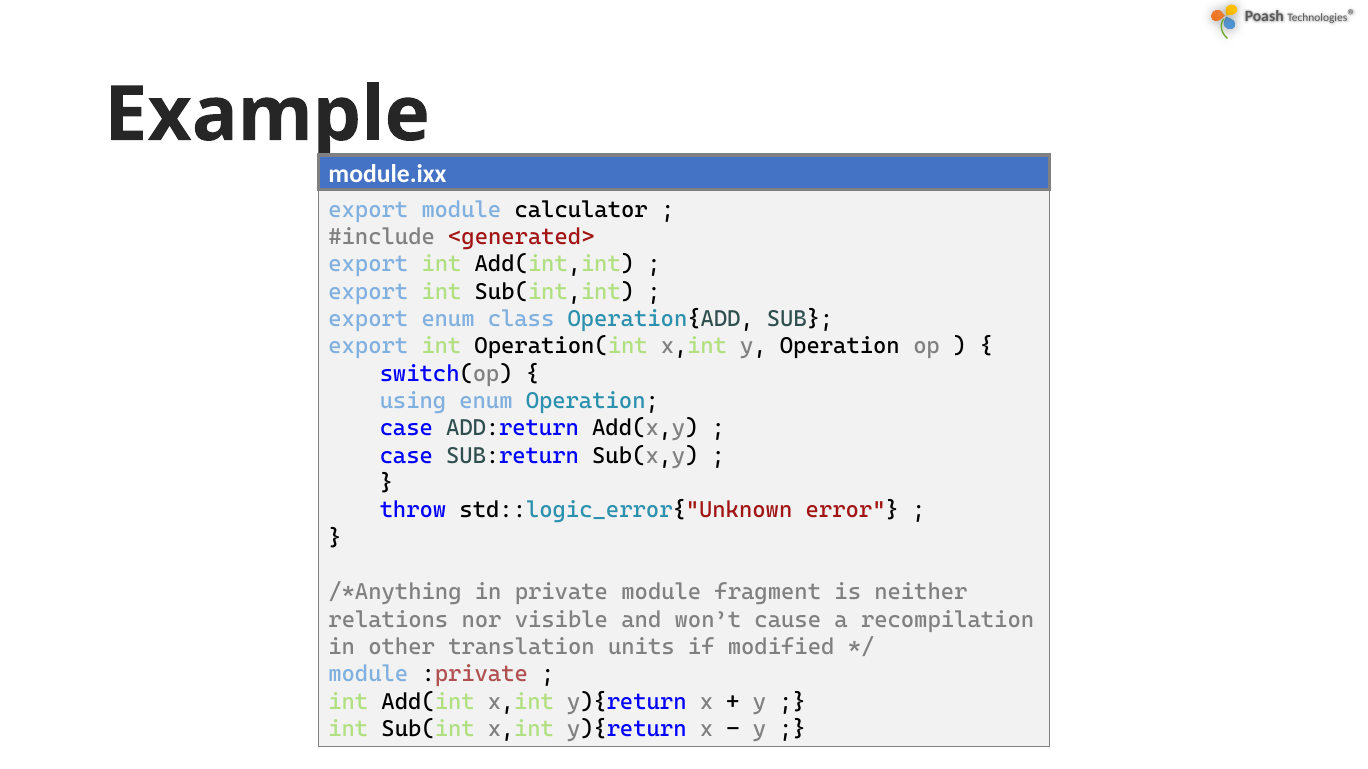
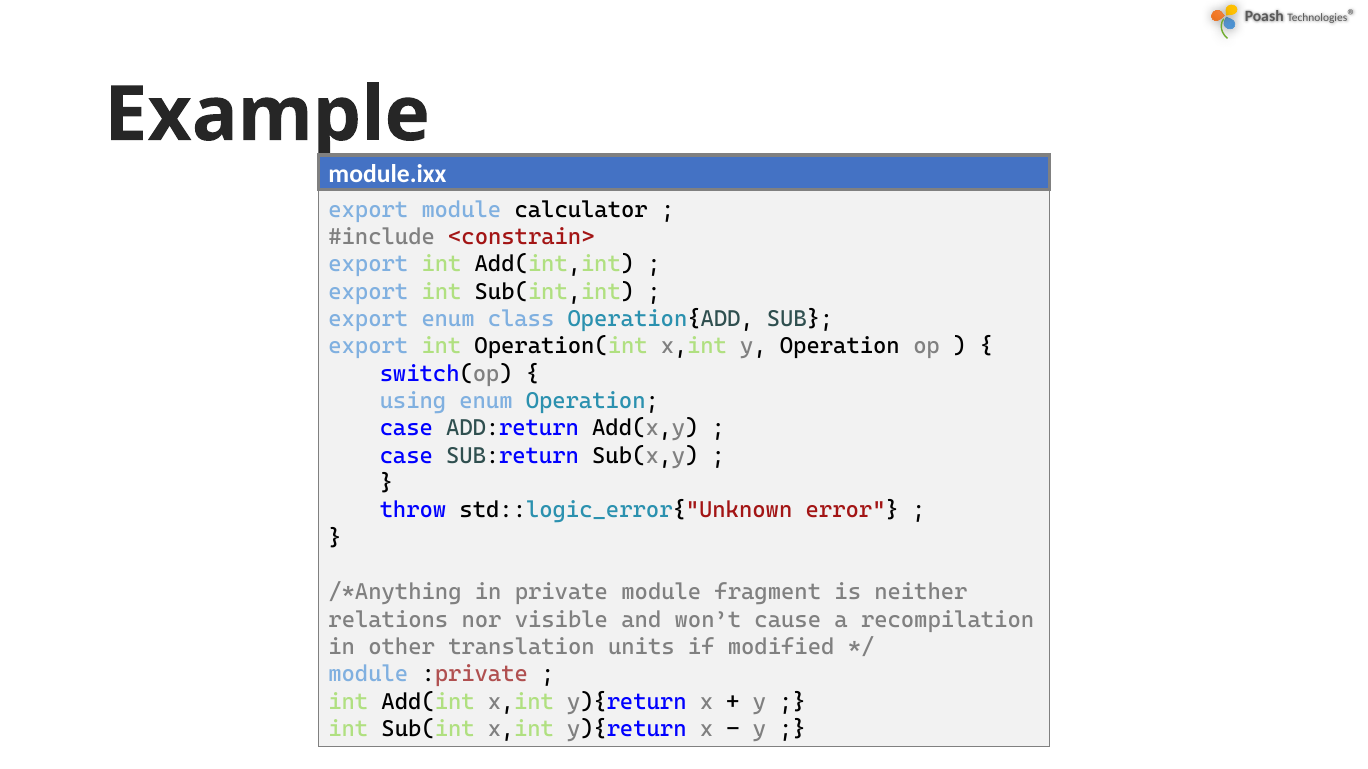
<generated>: <generated> -> <constrain>
